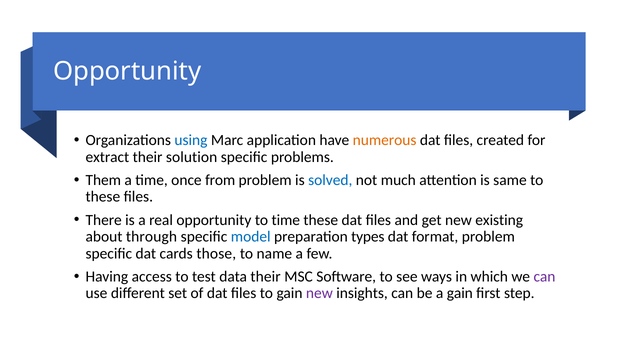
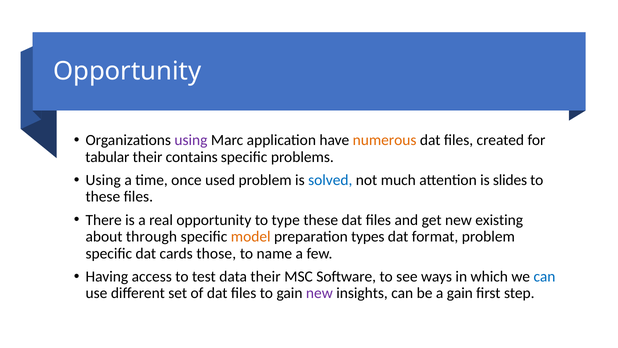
using at (191, 140) colour: blue -> purple
extract: extract -> tabular
solution: solution -> contains
Them at (103, 180): Them -> Using
from: from -> used
same: same -> slides
to time: time -> type
model colour: blue -> orange
can at (544, 276) colour: purple -> blue
